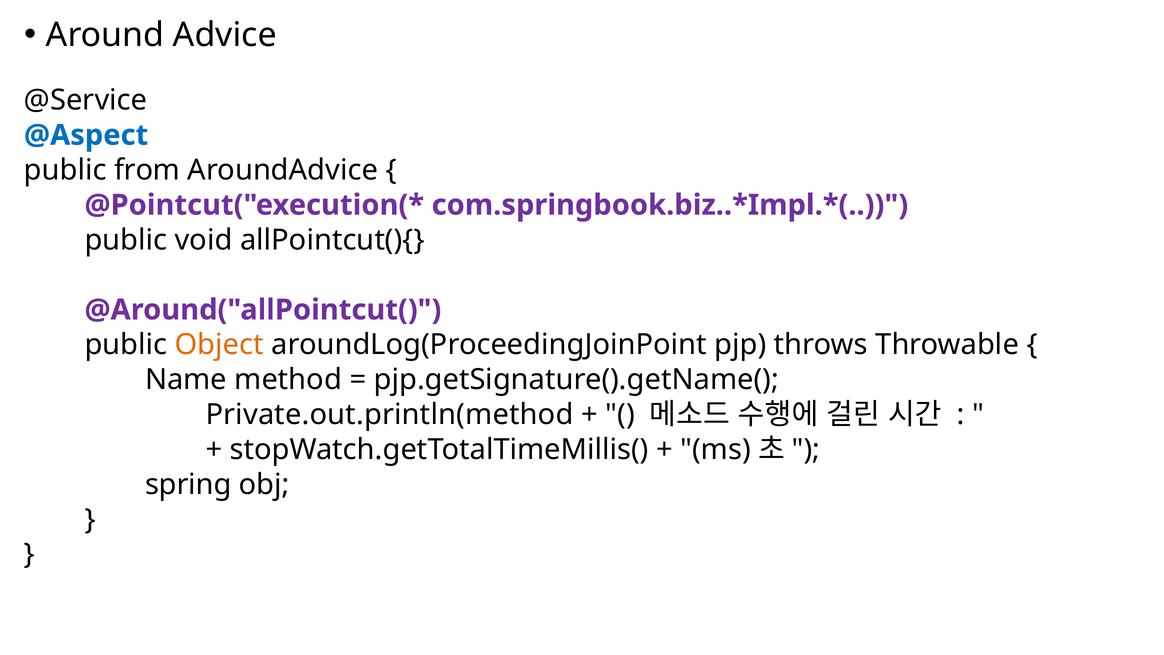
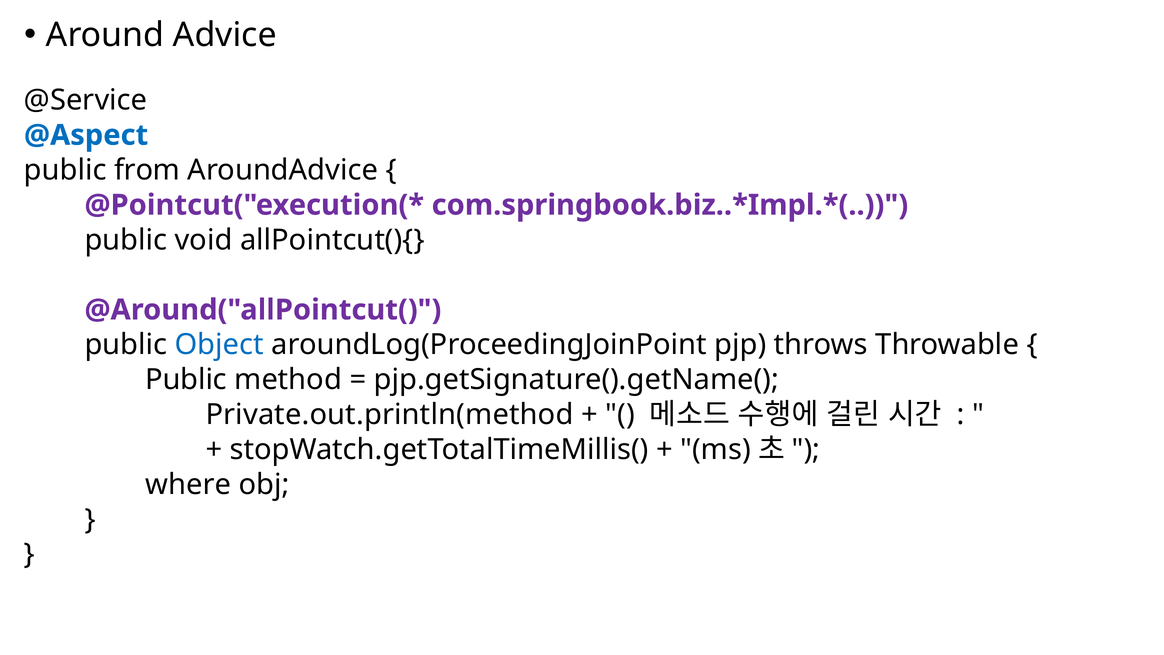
Object colour: orange -> blue
Name at (186, 380): Name -> Public
spring: spring -> where
